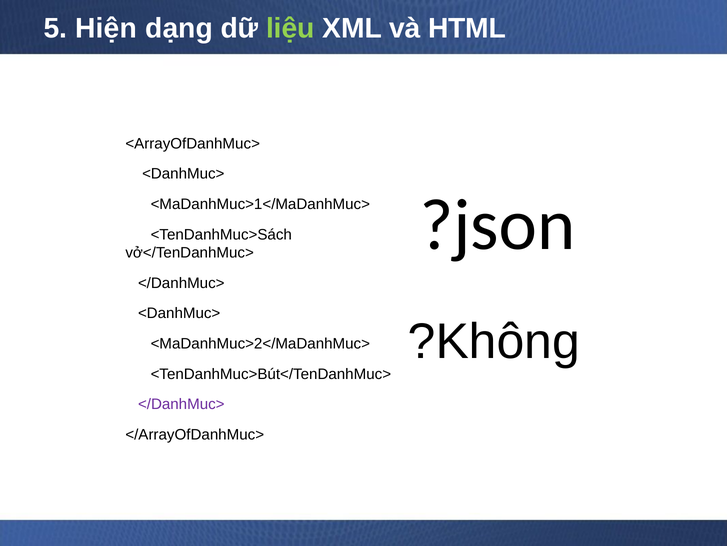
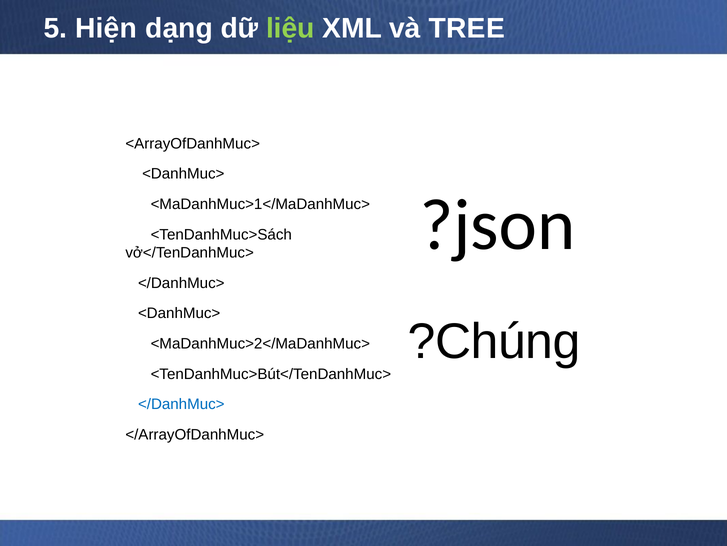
HTML: HTML -> TREE
?Không: ?Không -> ?Chúng
</DanhMuc> at (181, 404) colour: purple -> blue
